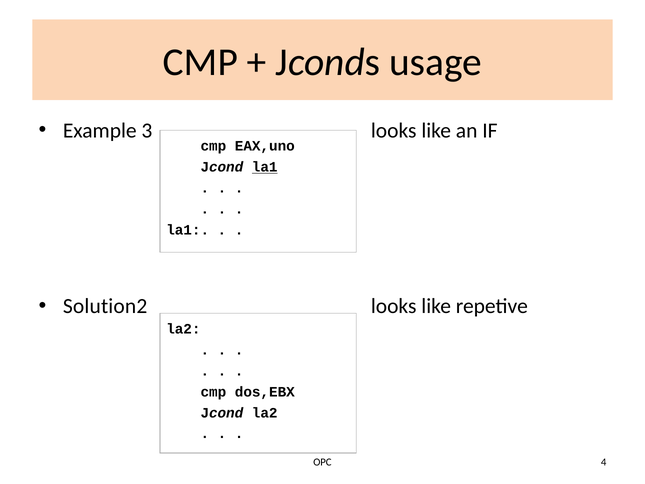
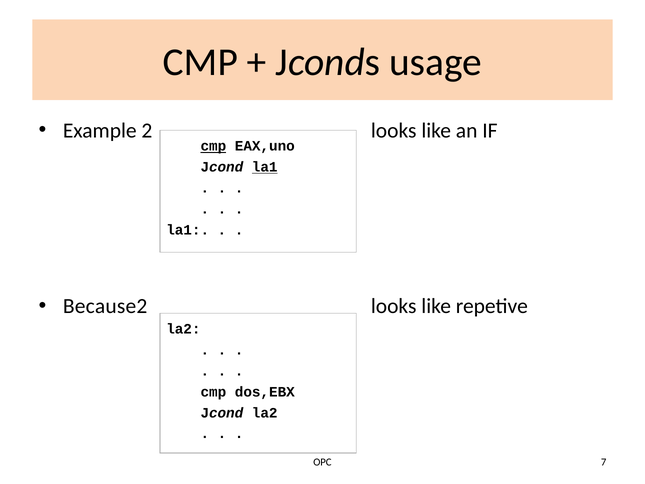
3: 3 -> 2
cmp at (213, 146) underline: none -> present
Solution2: Solution2 -> Because2
4: 4 -> 7
